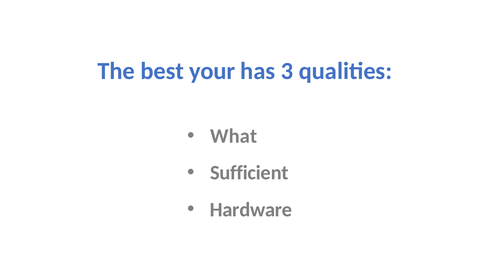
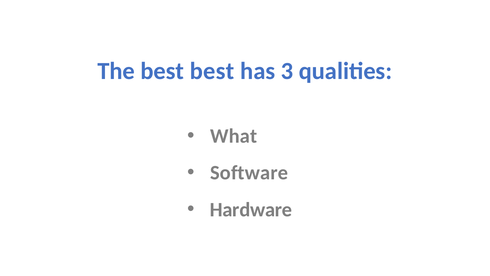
best your: your -> best
Sufficient: Sufficient -> Software
